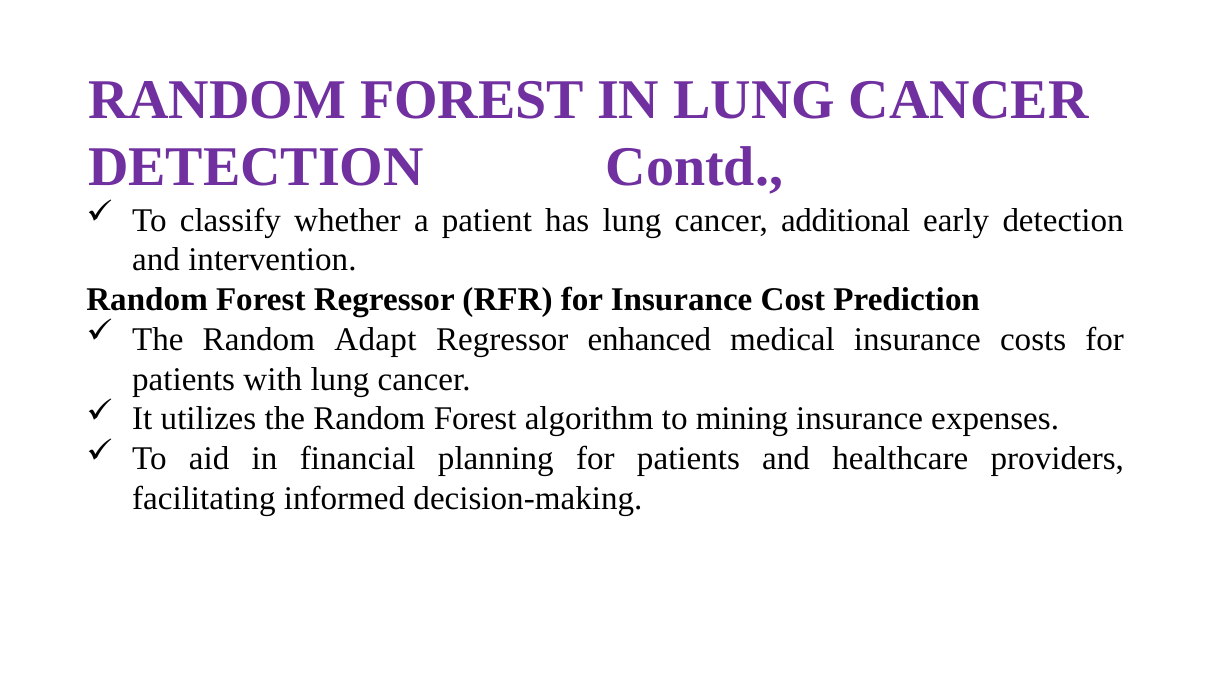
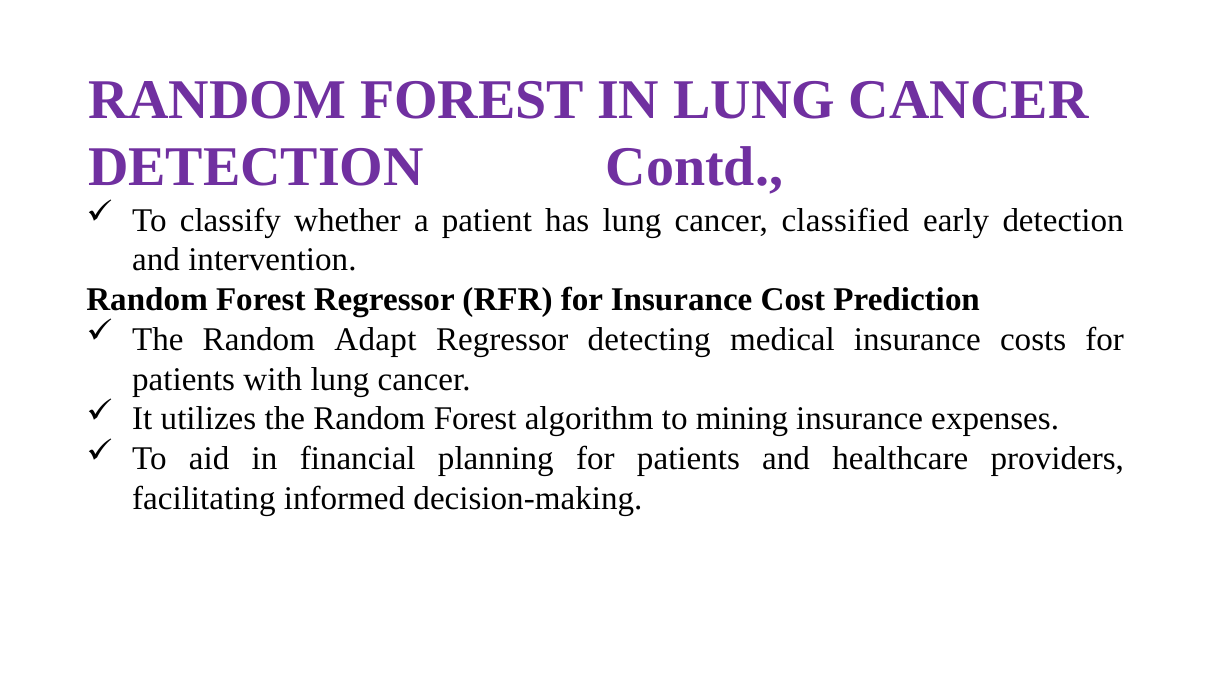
additional: additional -> classified
enhanced: enhanced -> detecting
